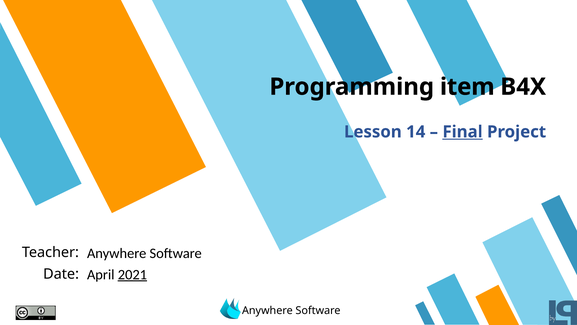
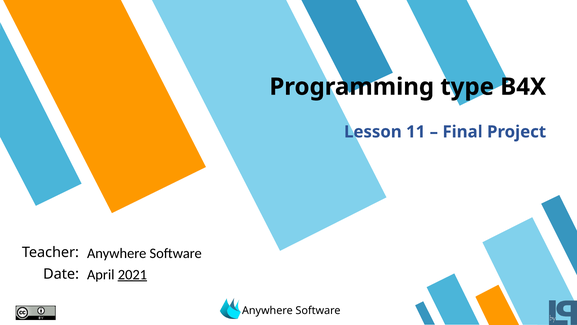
item: item -> type
14: 14 -> 11
Final underline: present -> none
